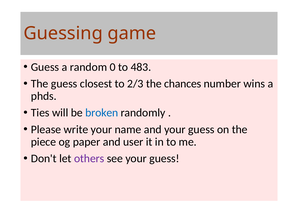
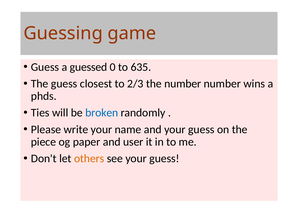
random: random -> guessed
483: 483 -> 635
the chances: chances -> number
others colour: purple -> orange
